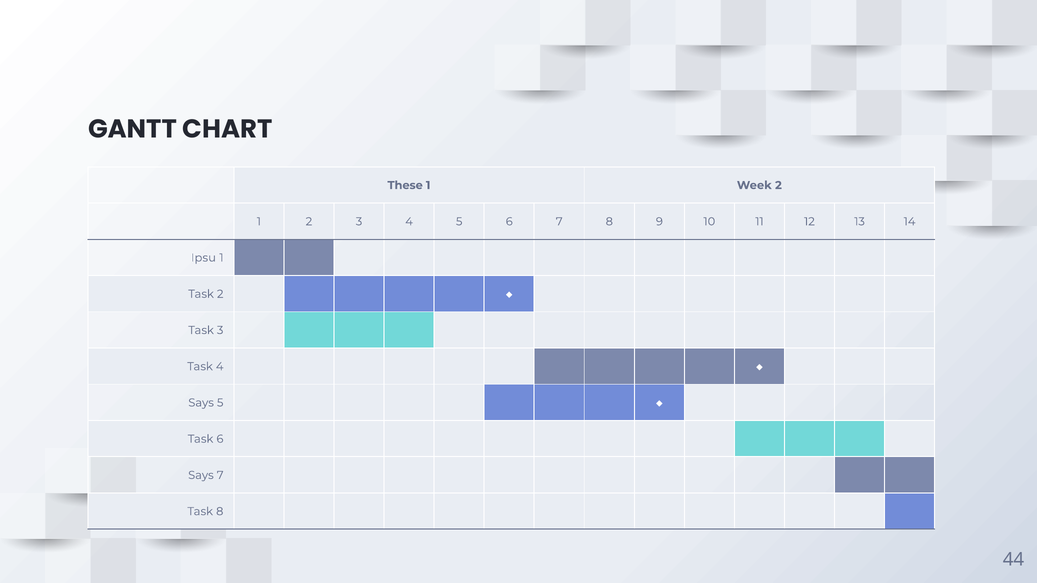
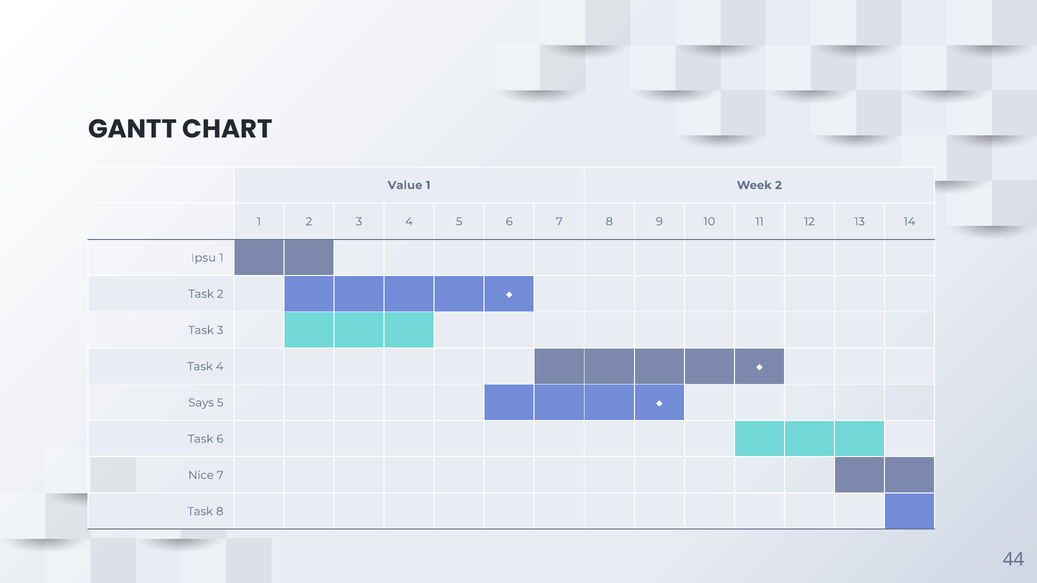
These: These -> Value
Says at (201, 475): Says -> Nice
